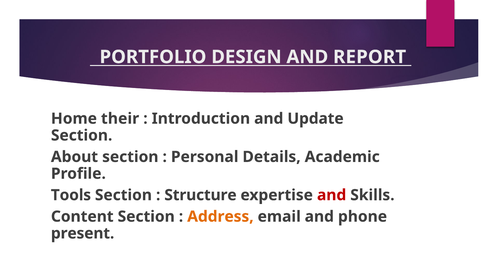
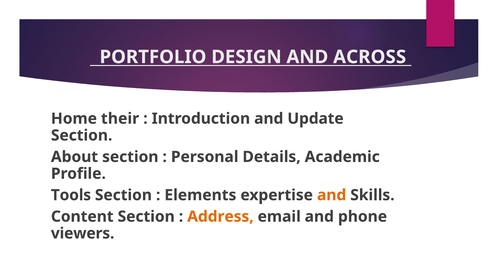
REPORT: REPORT -> ACROSS
Structure: Structure -> Elements
and at (332, 195) colour: red -> orange
present: present -> viewers
